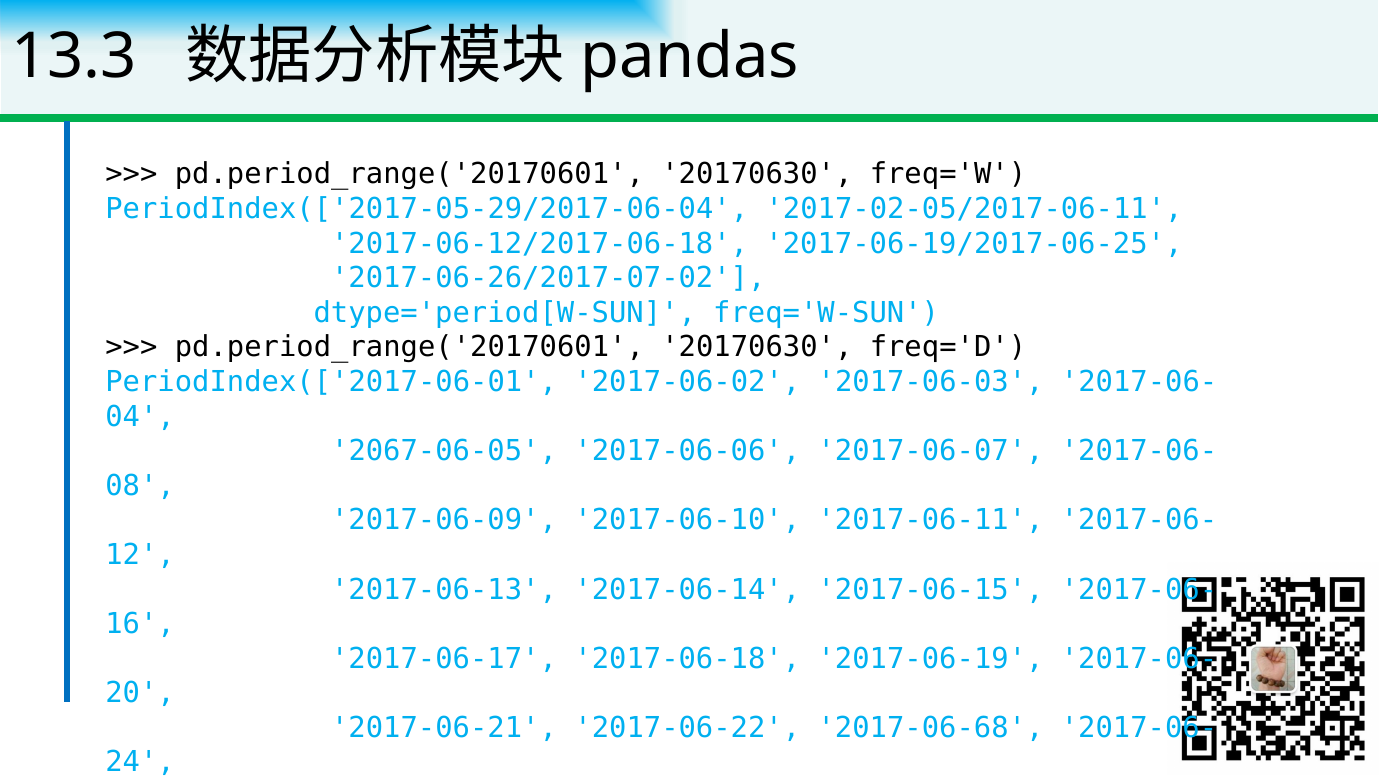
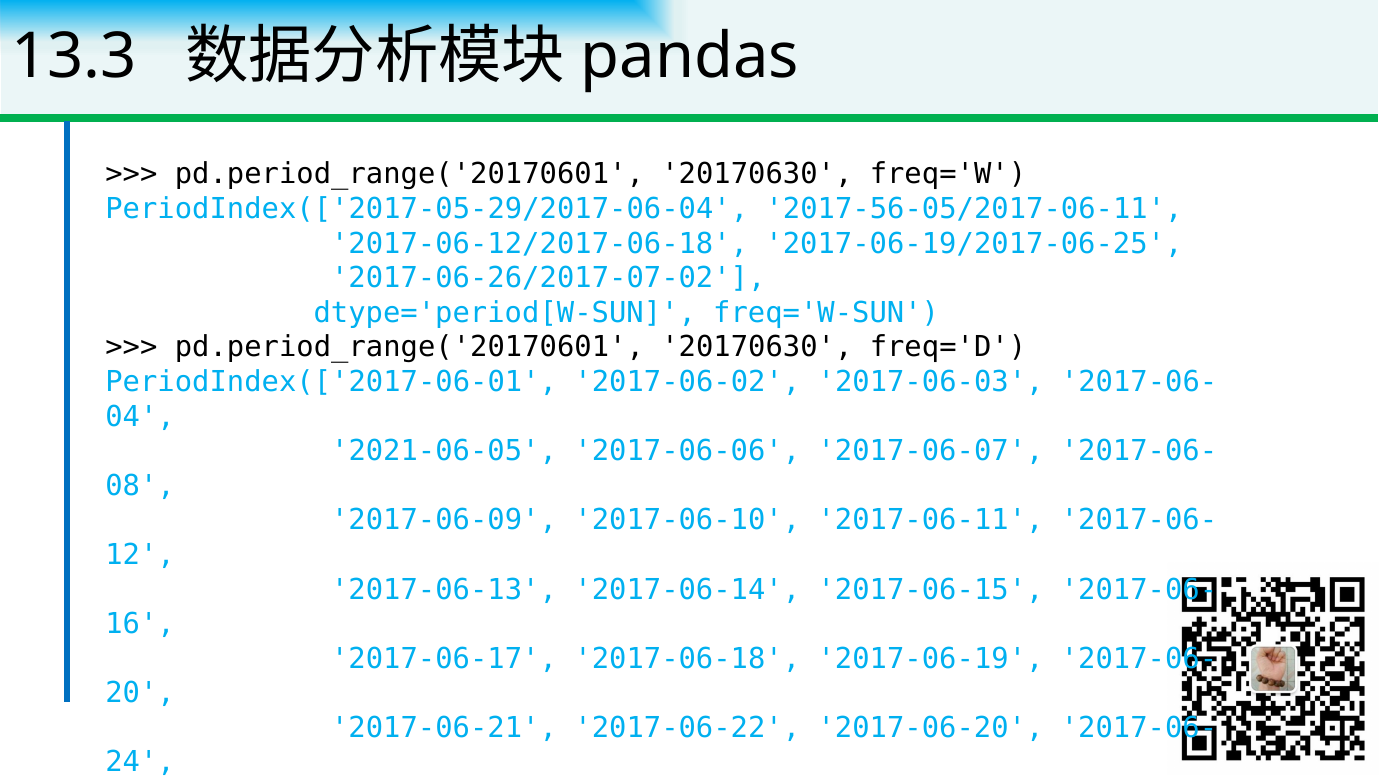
2017-02-05/2017-06-11: 2017-02-05/2017-06-11 -> 2017-56-05/2017-06-11
2067-06-05: 2067-06-05 -> 2021-06-05
2017-06-68: 2017-06-68 -> 2017-06-20
